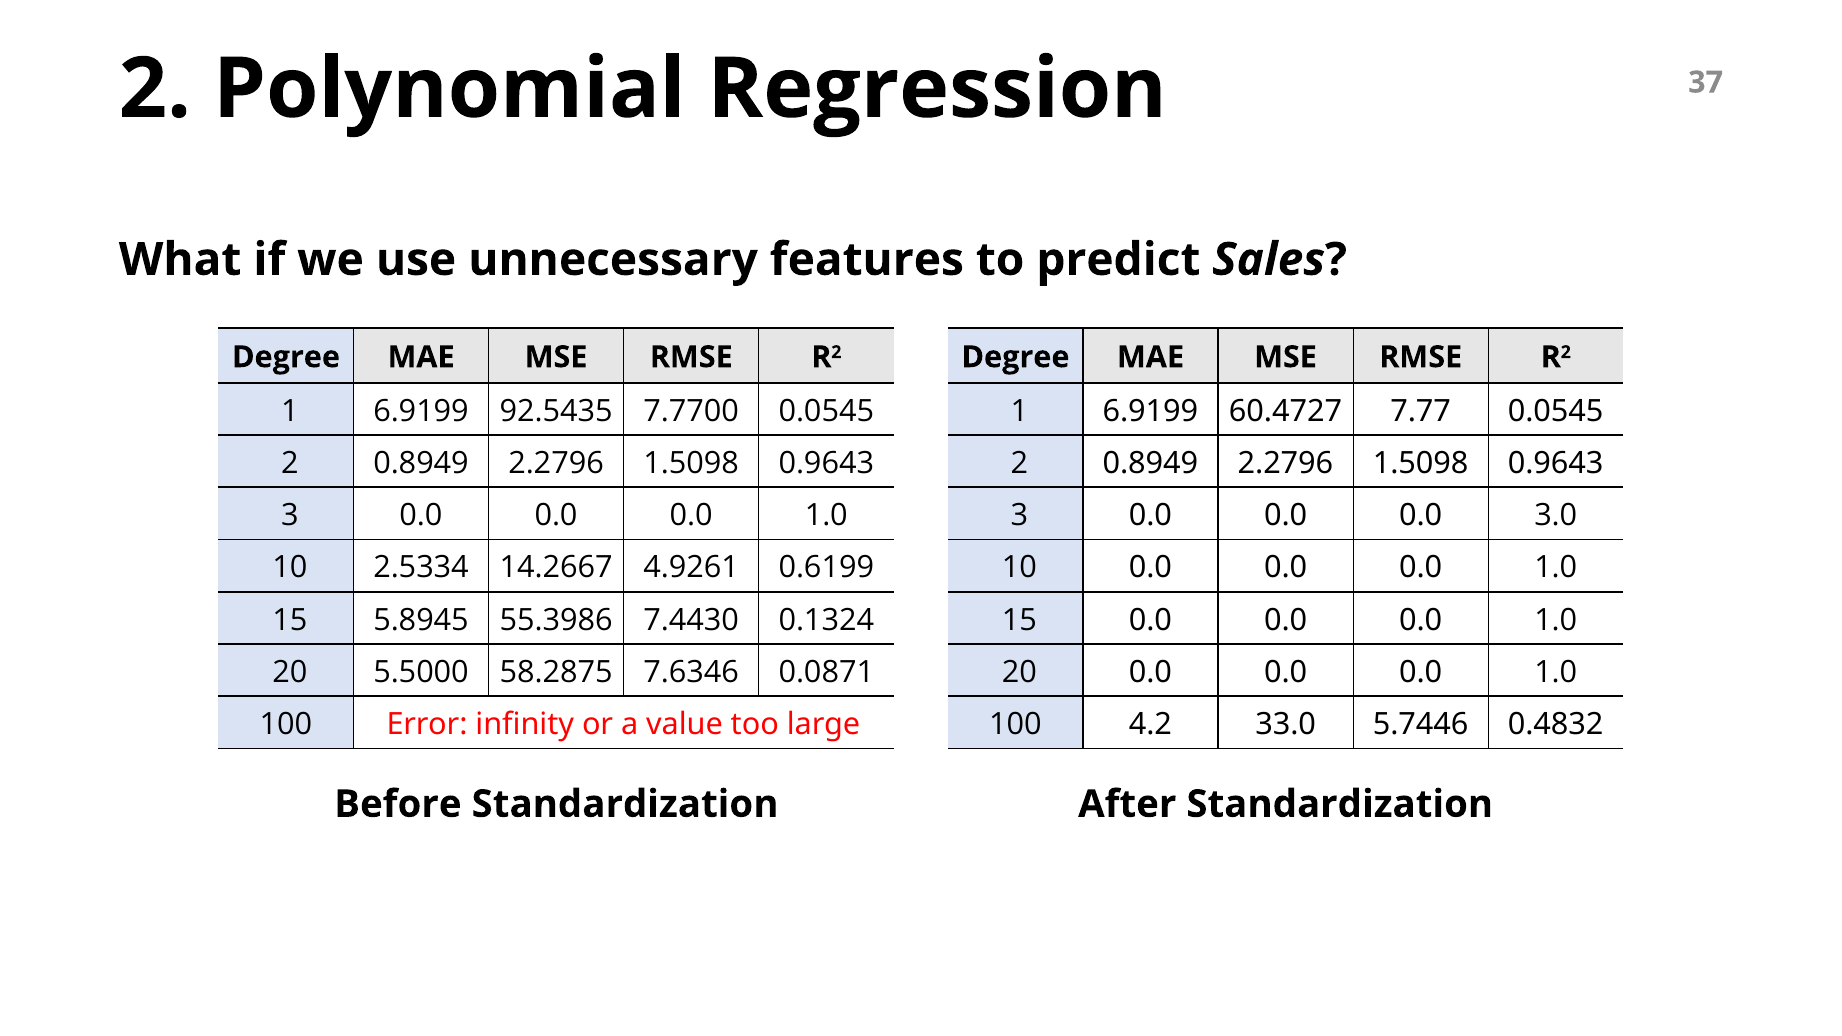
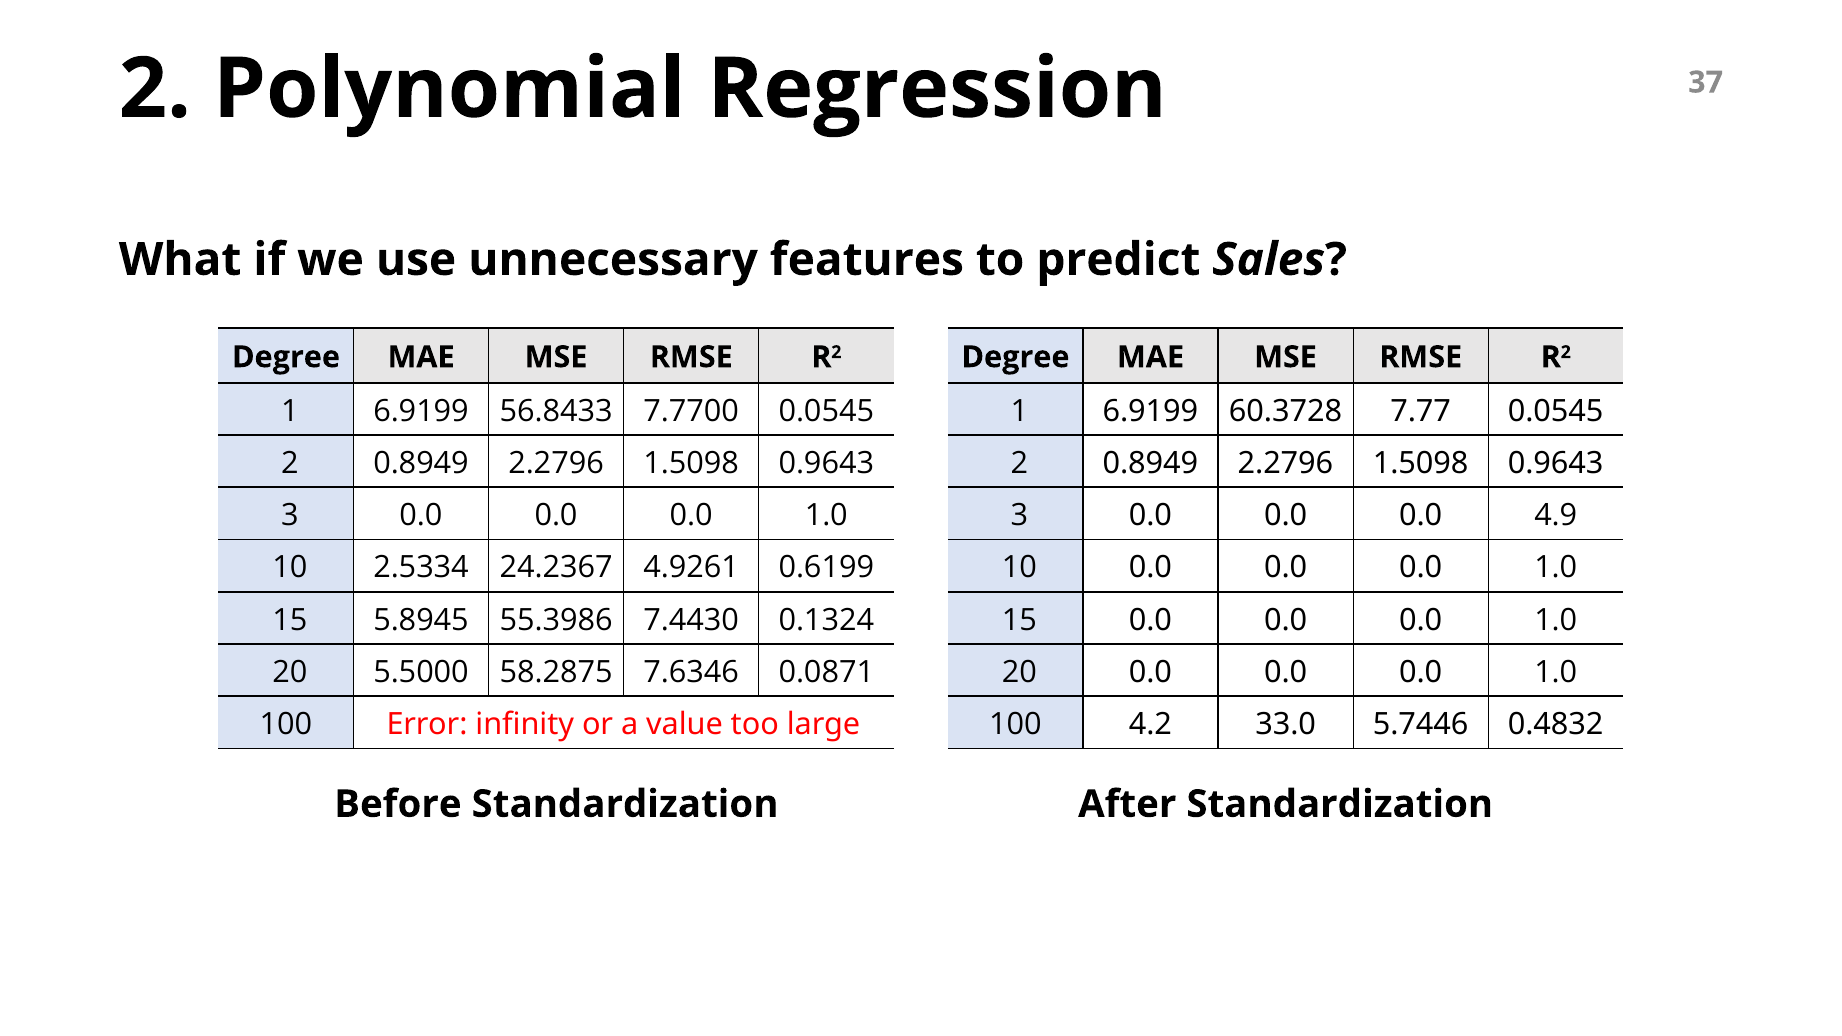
92.5435: 92.5435 -> 56.8433
60.4727: 60.4727 -> 60.3728
3.0: 3.0 -> 4.9
14.2667: 14.2667 -> 24.2367
